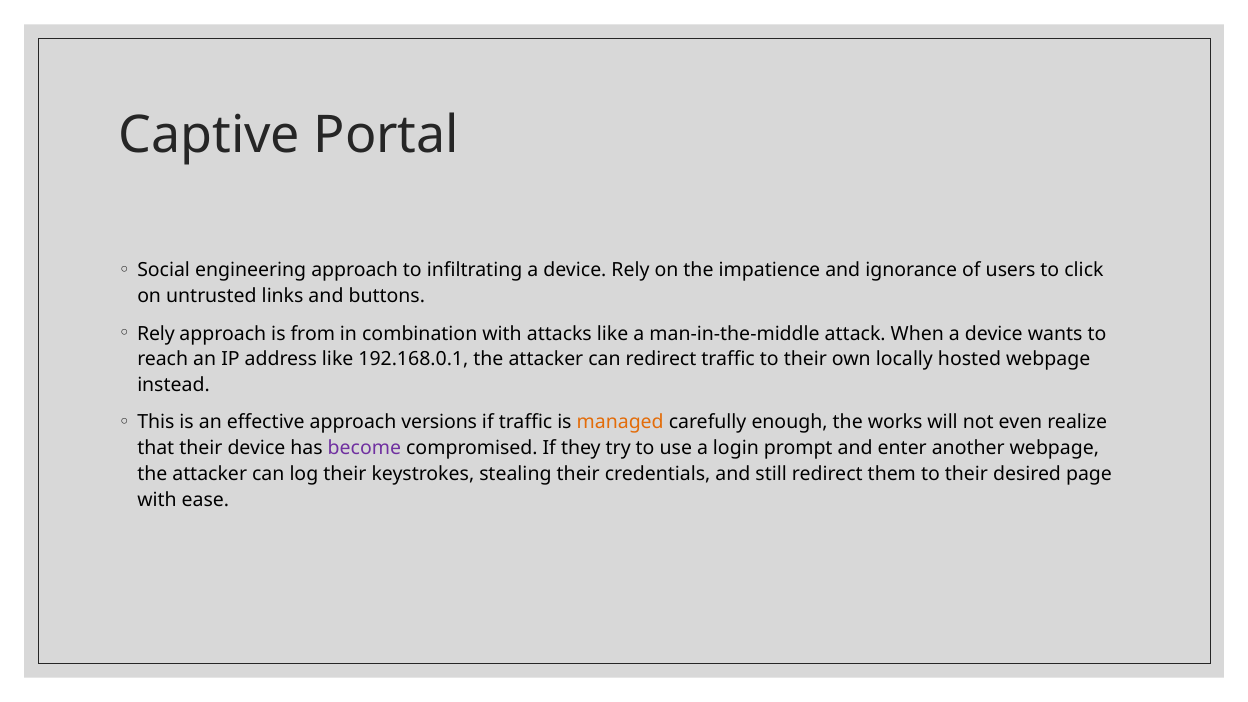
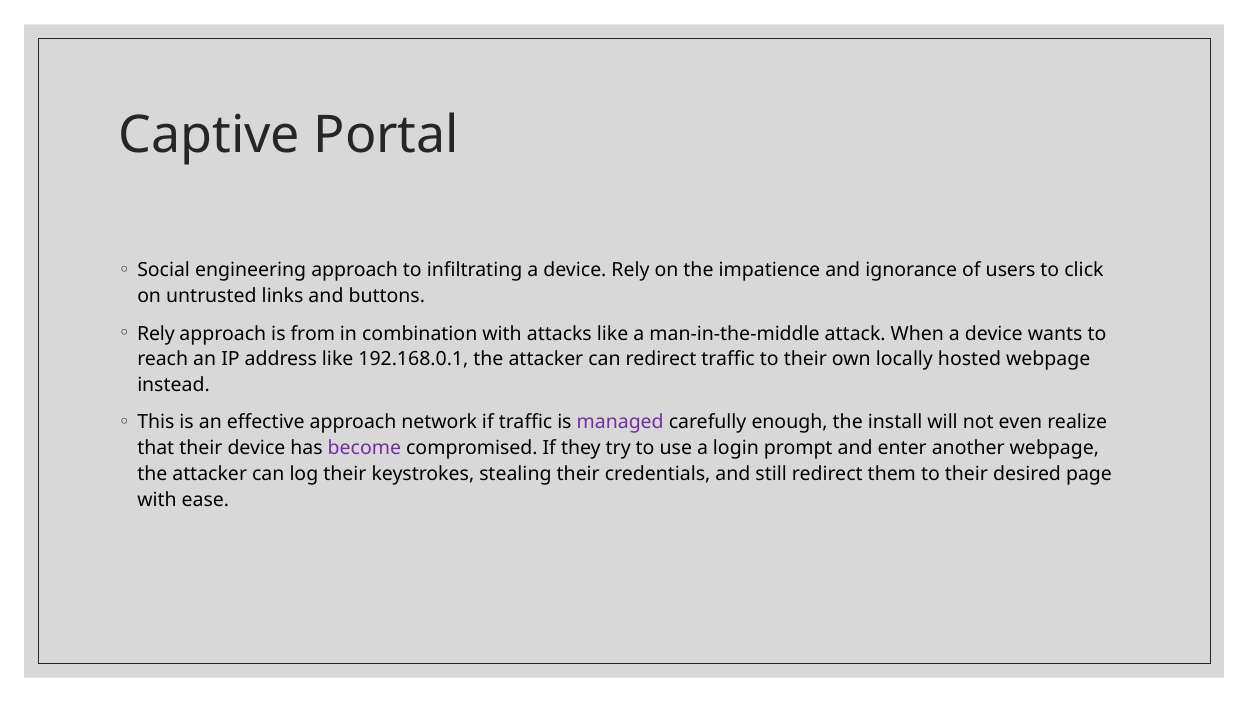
versions: versions -> network
managed colour: orange -> purple
works: works -> install
